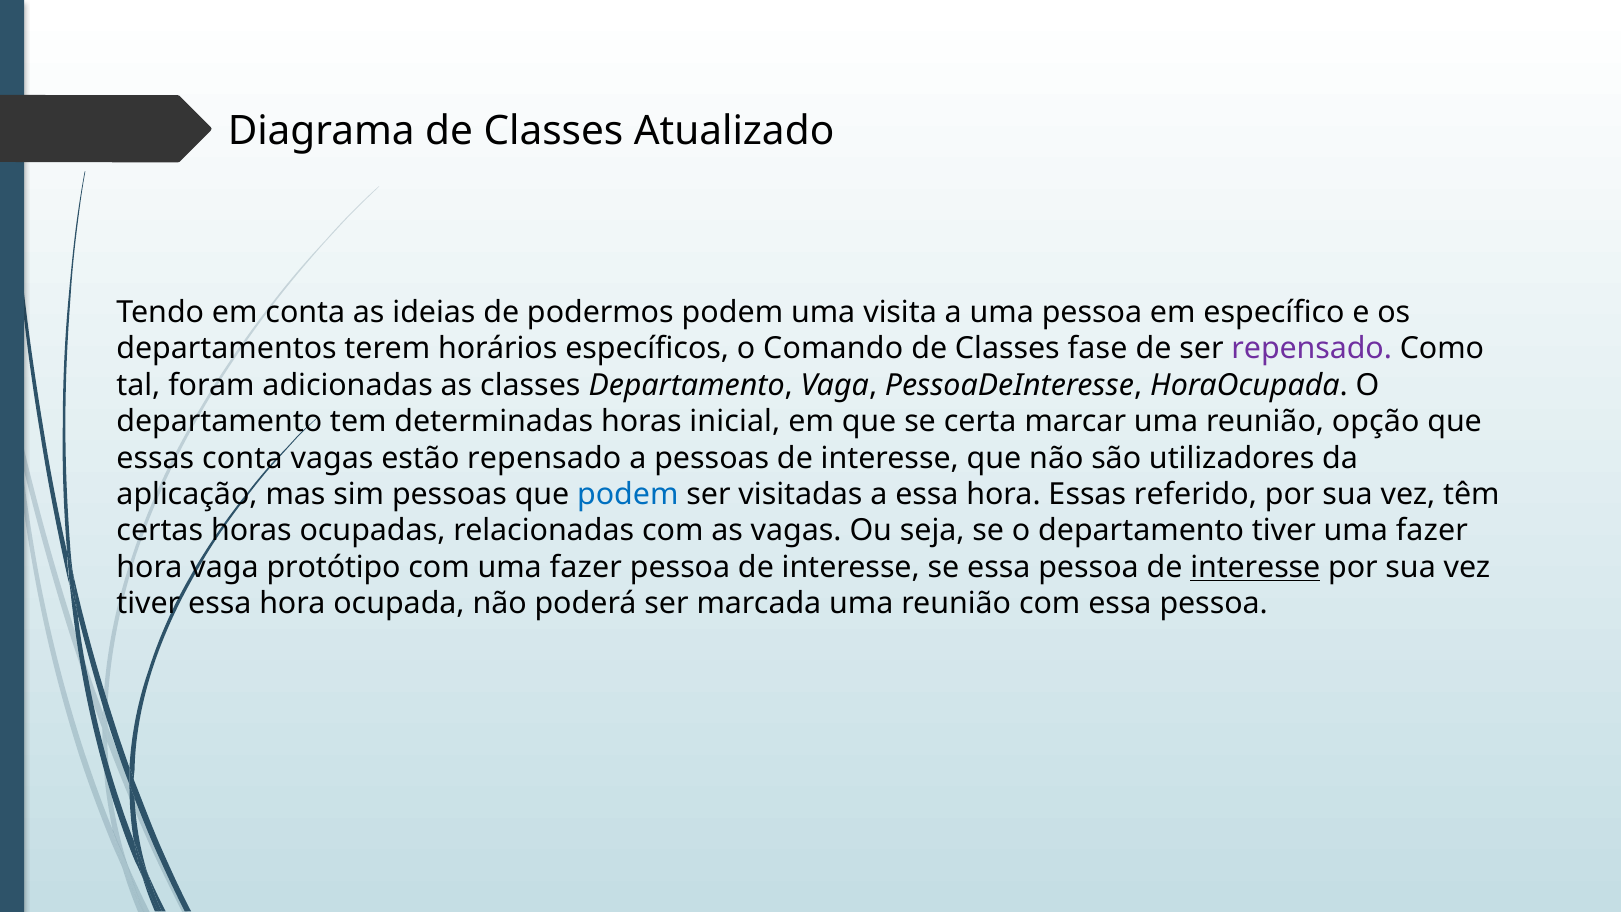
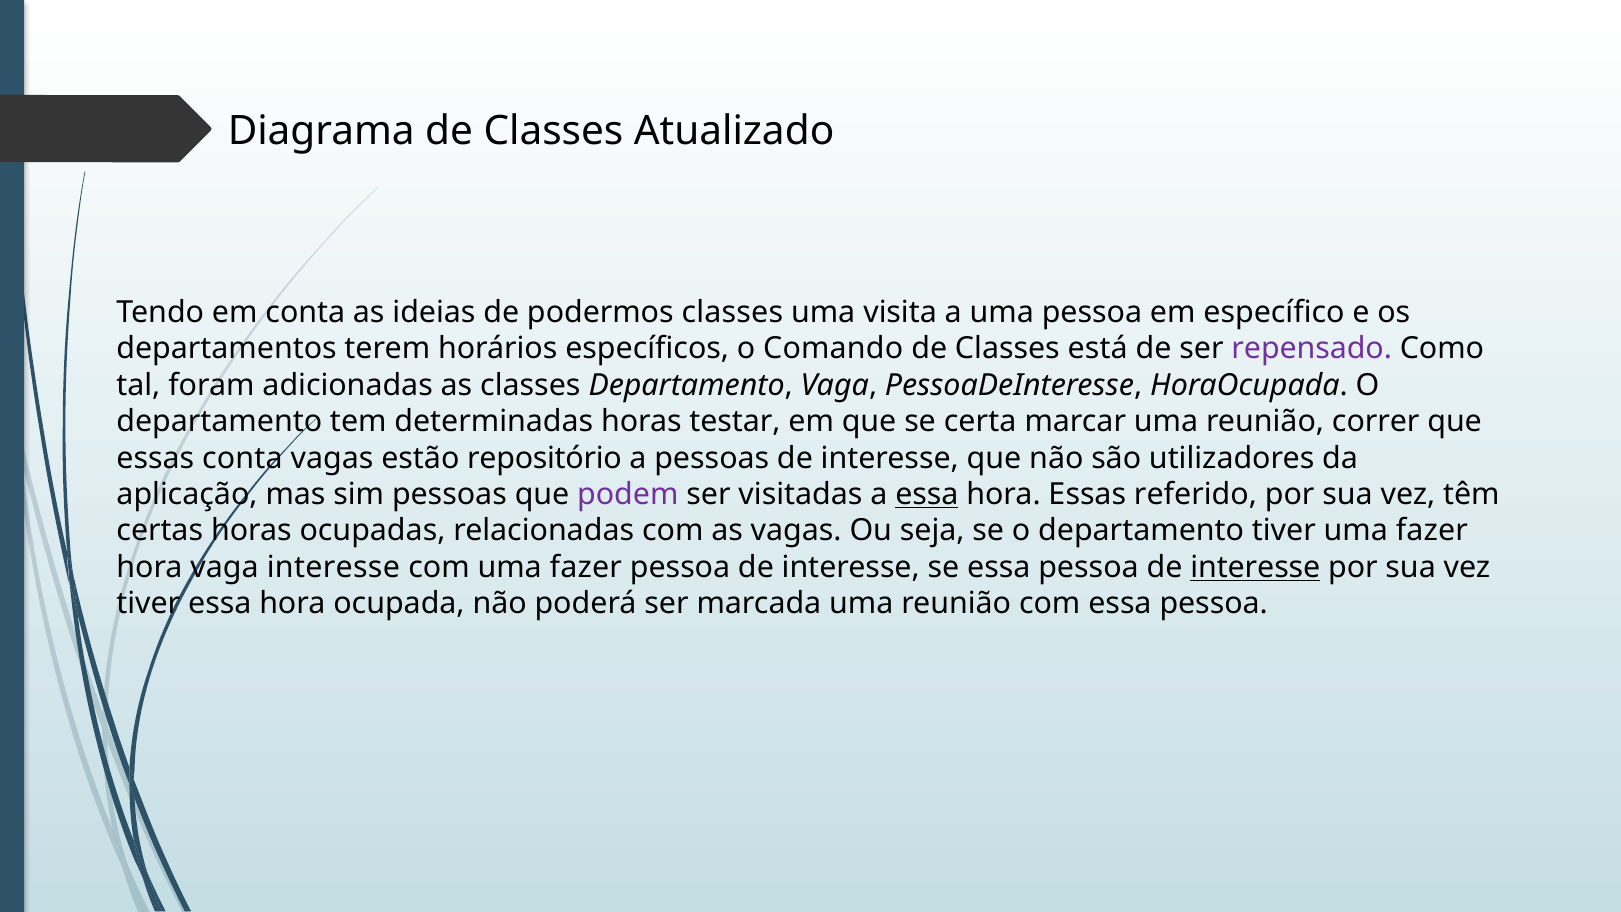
podermos podem: podem -> classes
fase: fase -> está
inicial: inicial -> testar
opção: opção -> correr
estão repensado: repensado -> repositório
podem at (628, 494) colour: blue -> purple
essa at (927, 494) underline: none -> present
vaga protótipo: protótipo -> interesse
